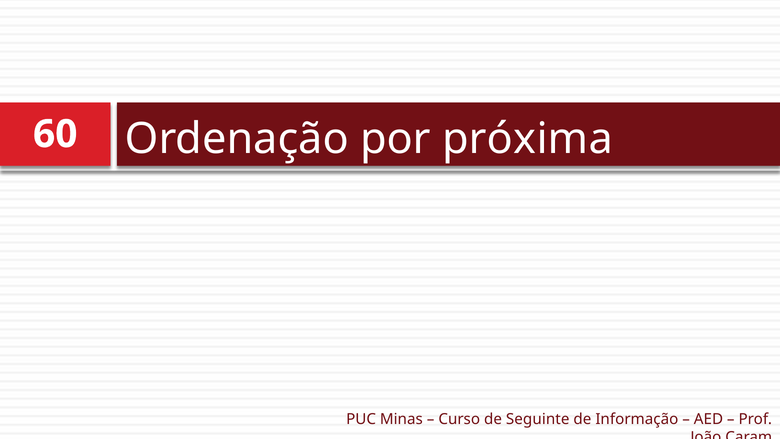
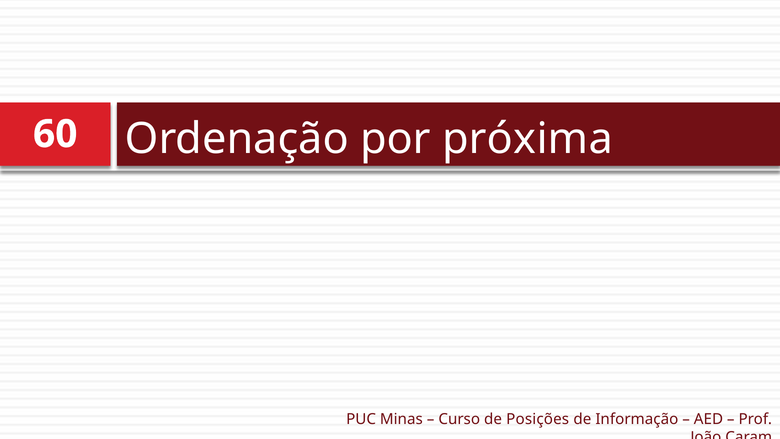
Seguinte: Seguinte -> Posições
